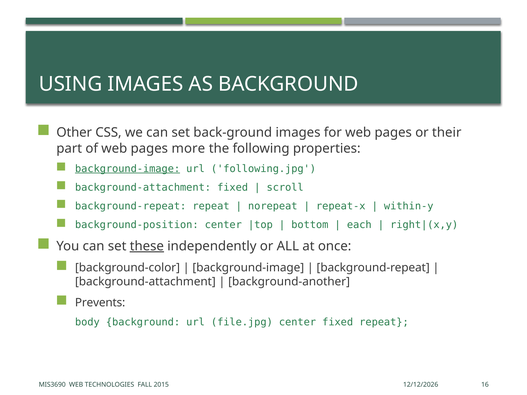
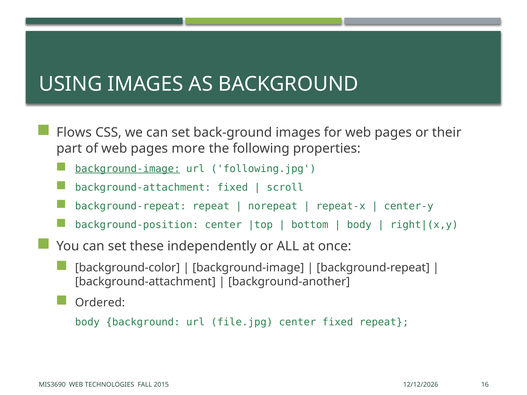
Other: Other -> Flows
within-y: within-y -> center-y
each at (359, 225): each -> body
these underline: present -> none
Prevents: Prevents -> Ordered
